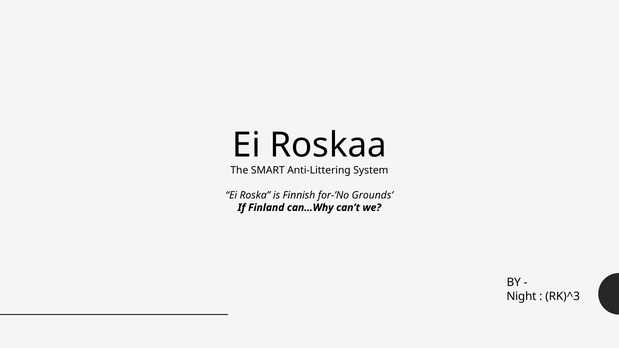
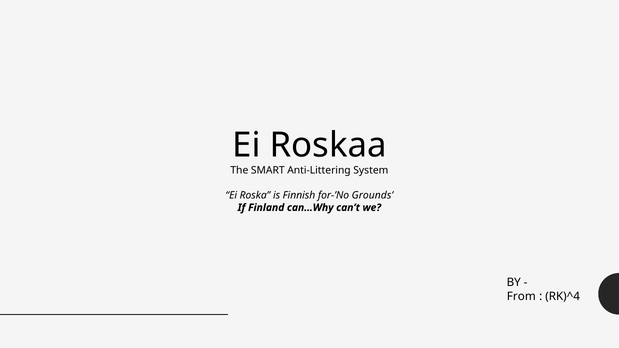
Night: Night -> From
RK)^3: RK)^3 -> RK)^4
